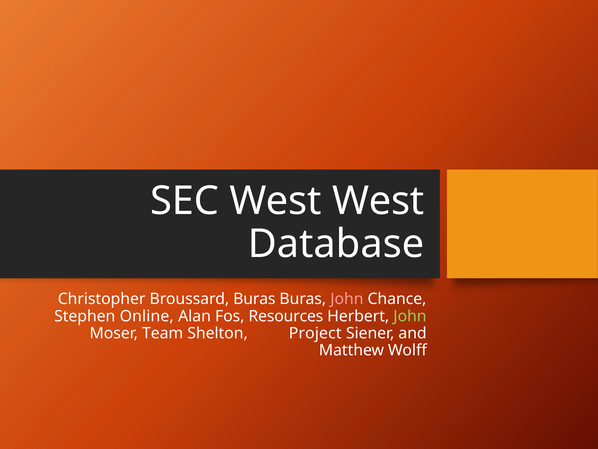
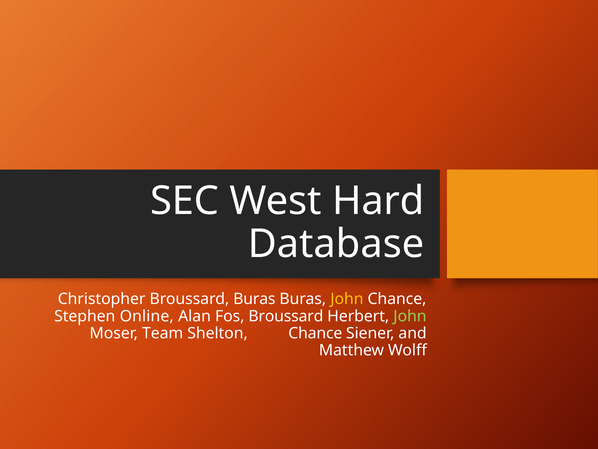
West West: West -> Hard
John at (347, 299) colour: pink -> yellow
Fos Resources: Resources -> Broussard
Shelton Project: Project -> Chance
